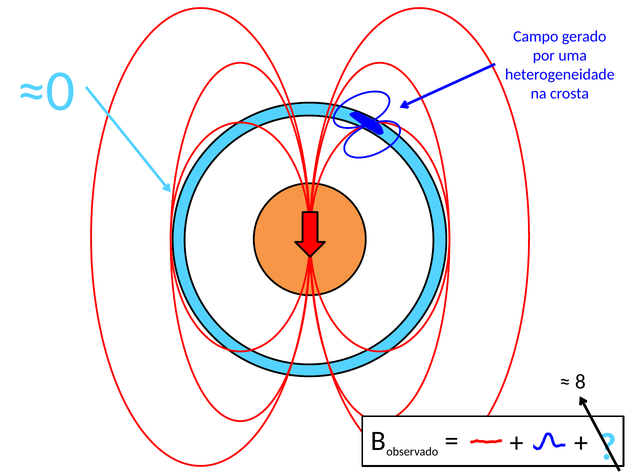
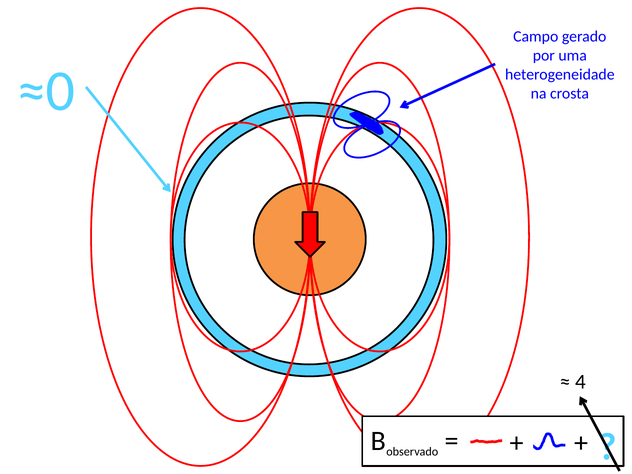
8: 8 -> 4
